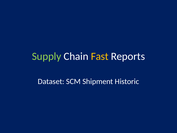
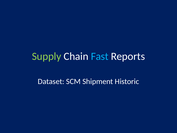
Fast colour: yellow -> light blue
